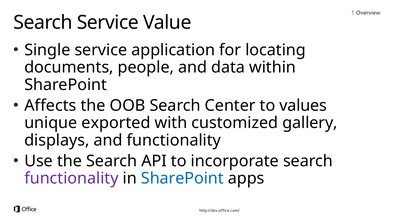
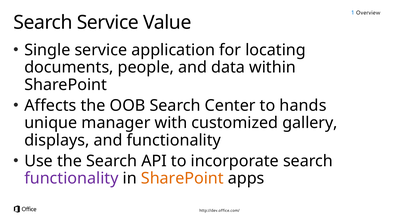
values: values -> hands
exported: exported -> manager
SharePoint at (182, 178) colour: blue -> orange
